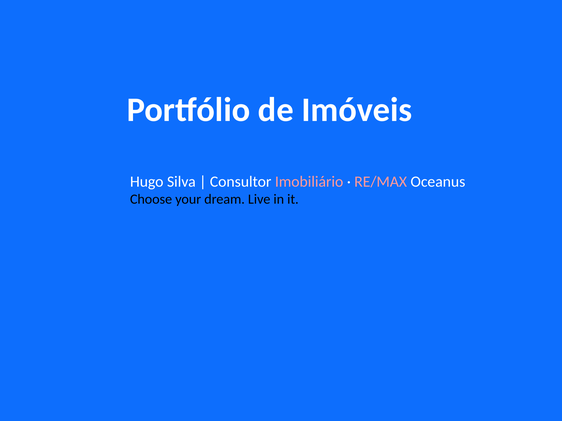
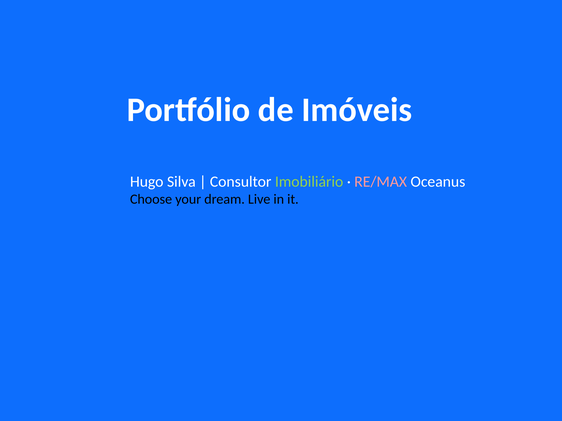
Imobiliário colour: pink -> light green
